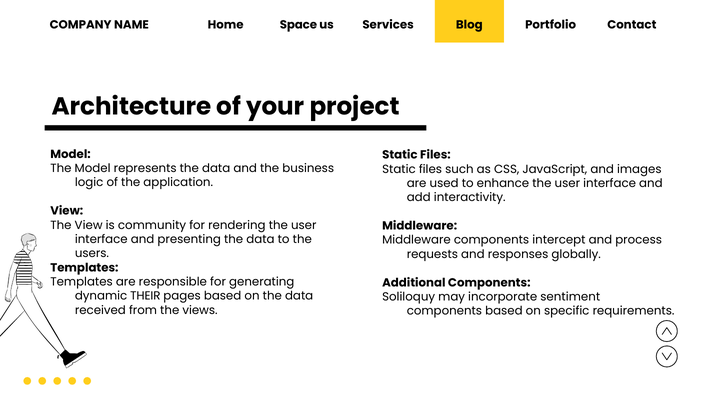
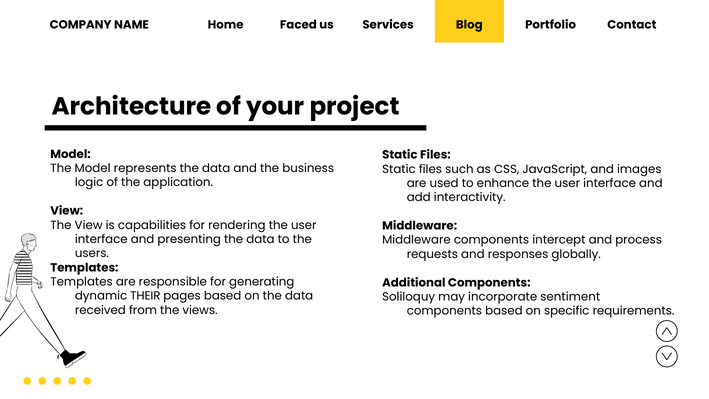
Space: Space -> Faced
community: community -> capabilities
